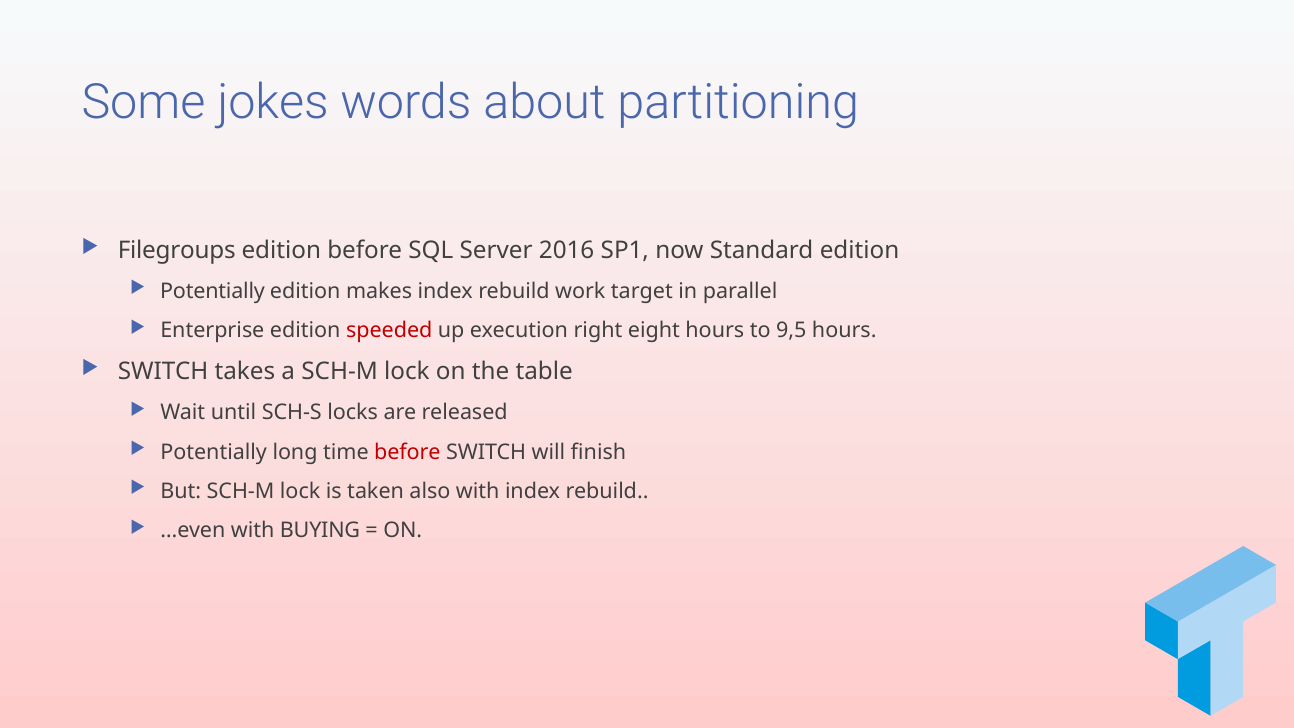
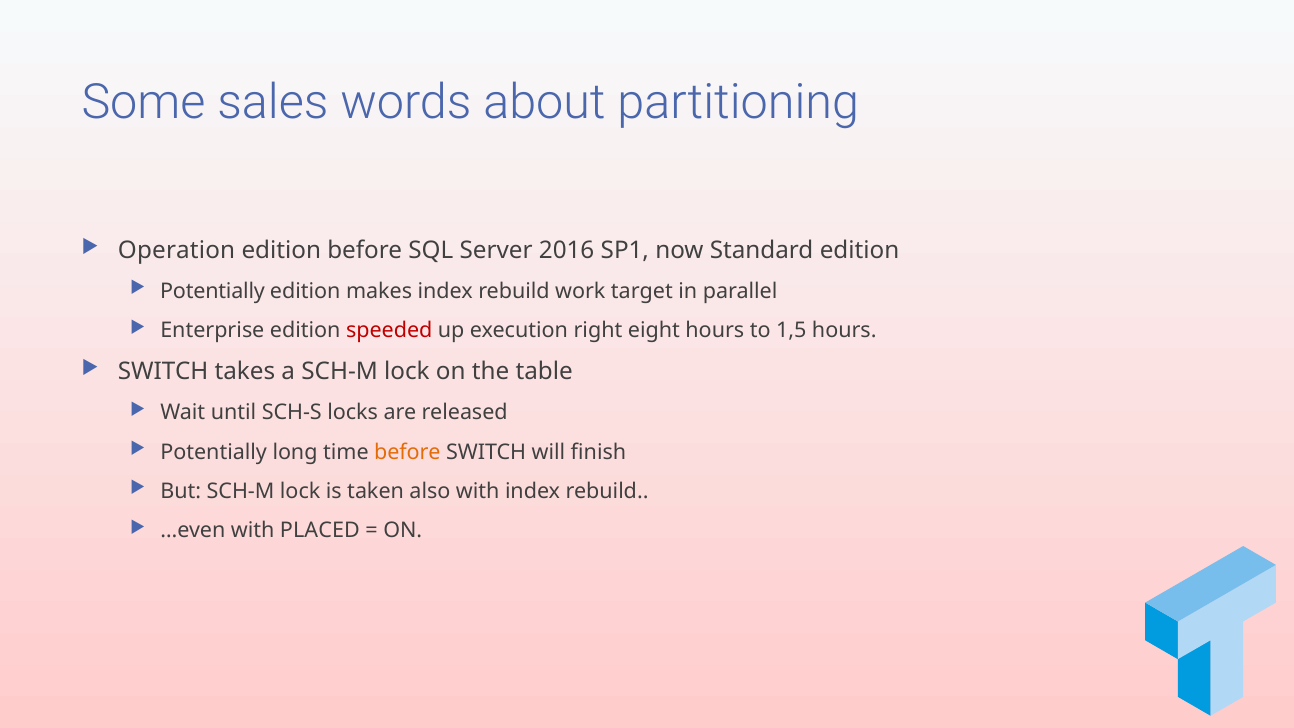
jokes: jokes -> sales
Filegroups: Filegroups -> Operation
9,5: 9,5 -> 1,5
before at (407, 452) colour: red -> orange
BUYING: BUYING -> PLACED
